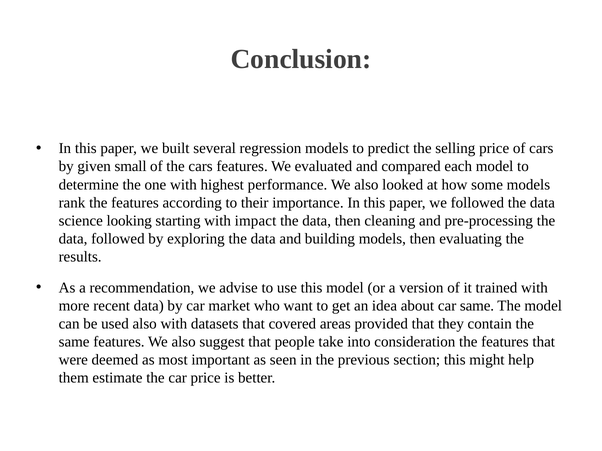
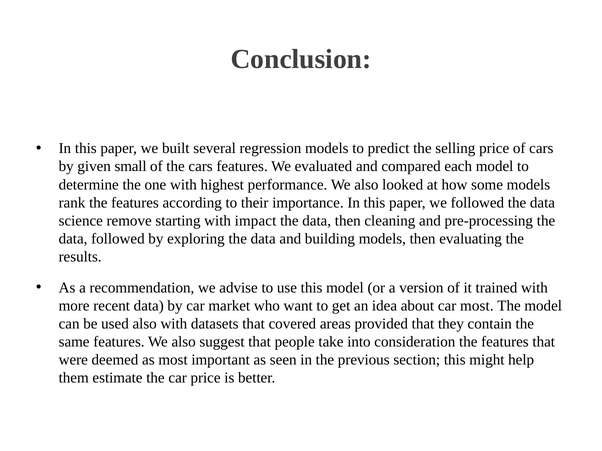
looking: looking -> remove
car same: same -> most
